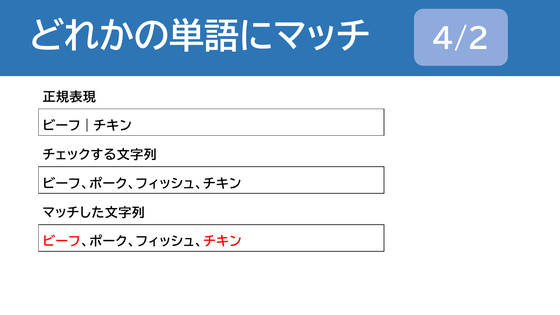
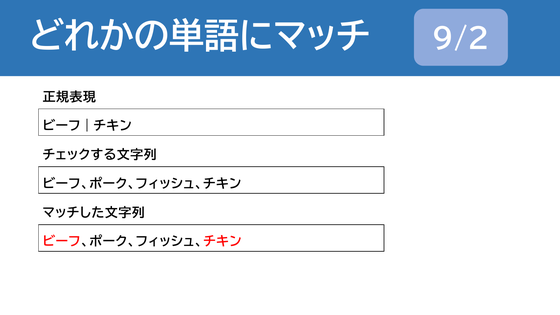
4/2: 4/2 -> 9/2
